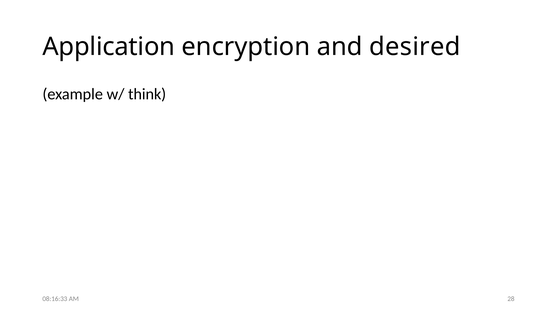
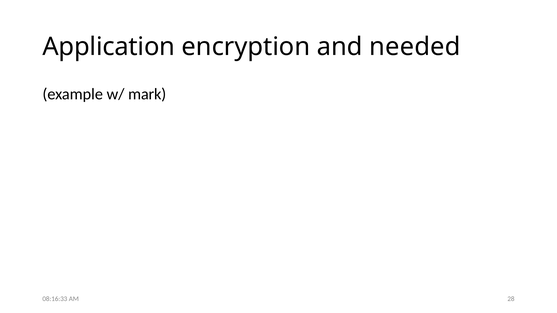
desired: desired -> needed
think: think -> mark
